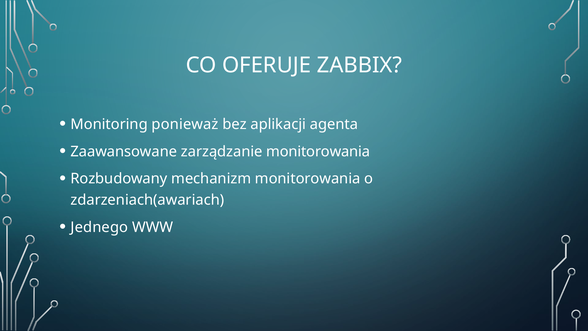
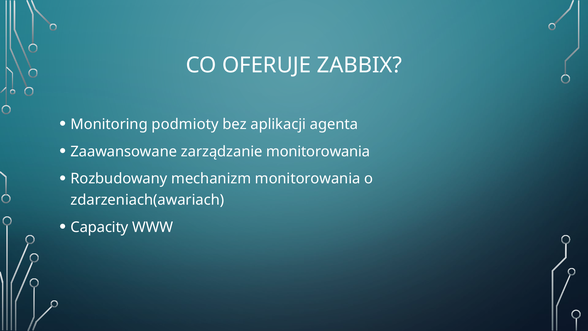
ponieważ: ponieważ -> podmioty
Jednego: Jednego -> Capacity
